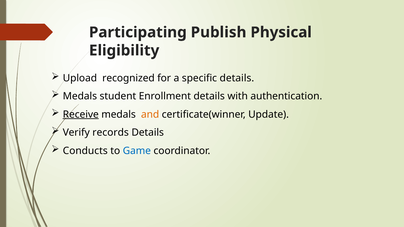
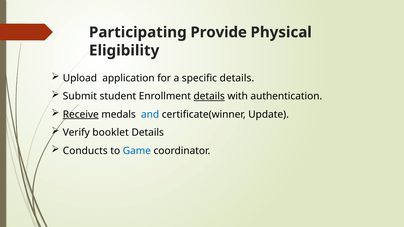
Publish: Publish -> Provide
recognized: recognized -> application
Medals at (80, 96): Medals -> Submit
details at (209, 96) underline: none -> present
and colour: orange -> blue
records: records -> booklet
